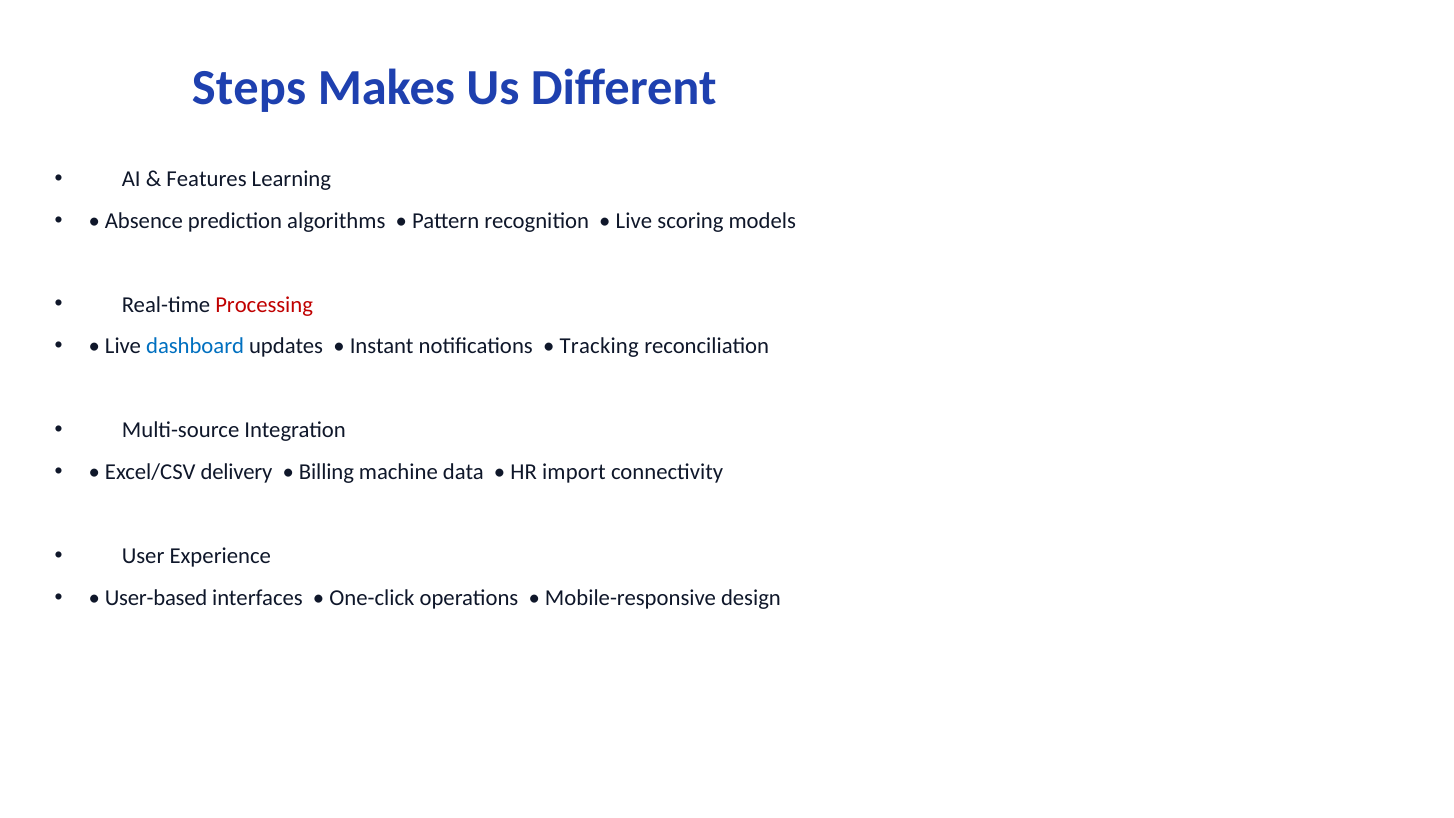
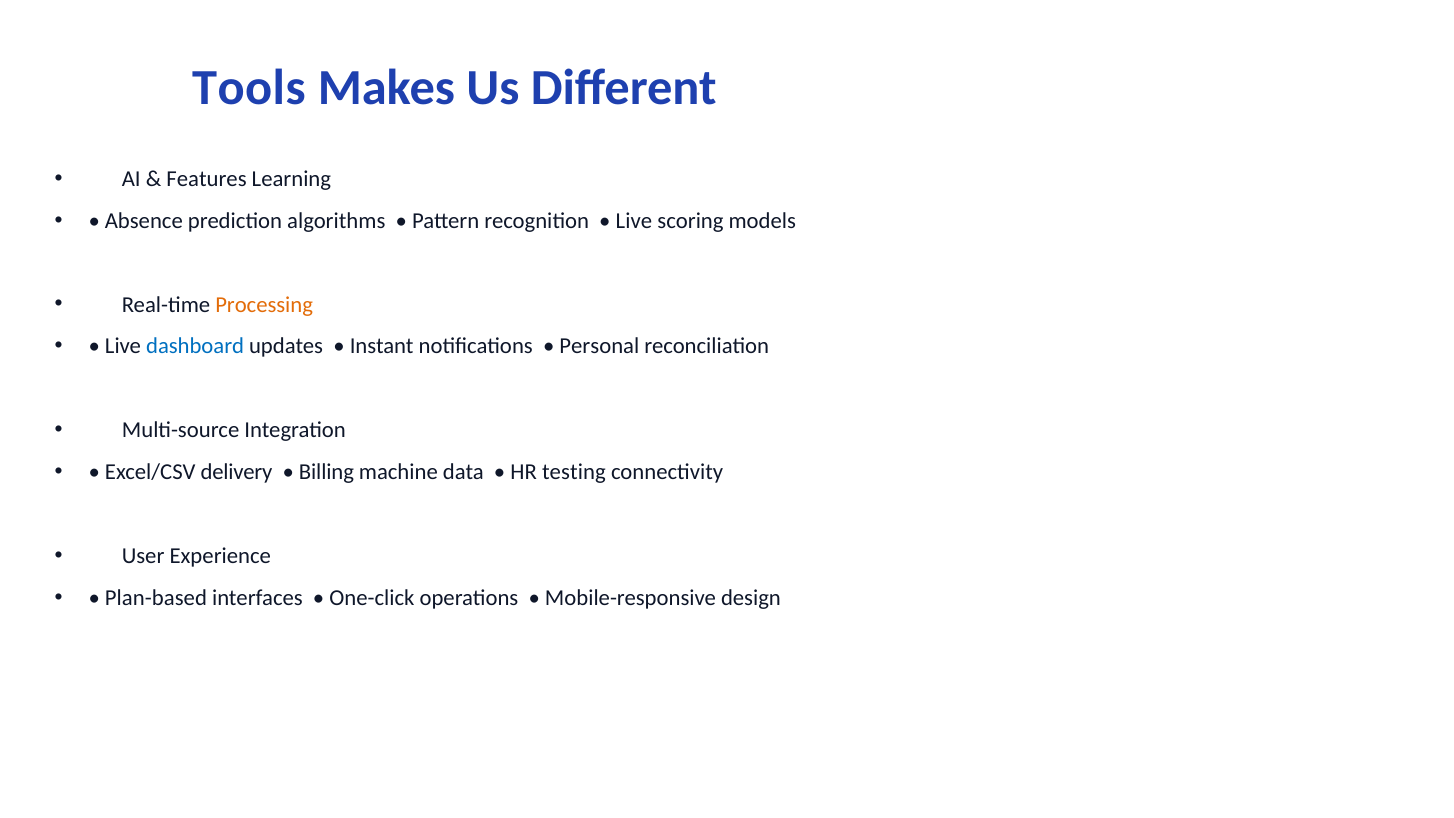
Steps: Steps -> Tools
Processing colour: red -> orange
Tracking: Tracking -> Personal
import: import -> testing
User-based: User-based -> Plan-based
